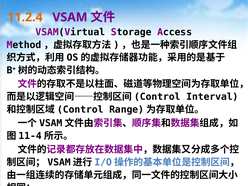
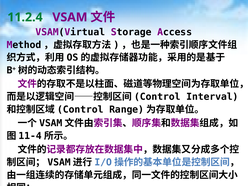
11.2.4 colour: orange -> green
